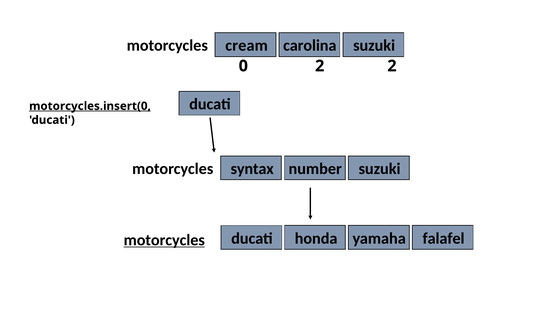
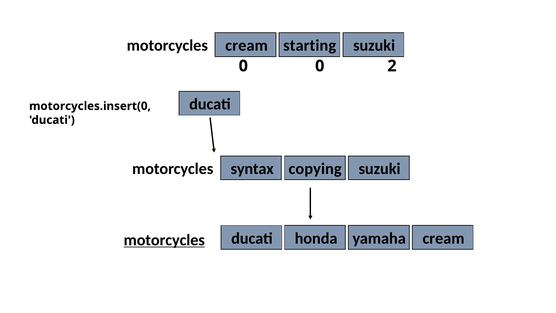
carolina: carolina -> starting
0 2: 2 -> 0
motorcycles.insert(0 underline: present -> none
number: number -> copying
yamaha falafel: falafel -> cream
